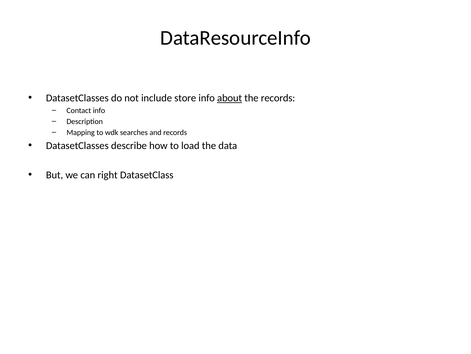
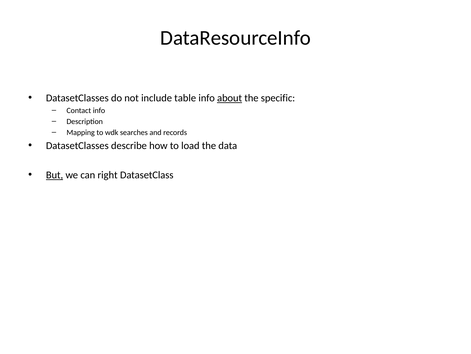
store: store -> table
the records: records -> specific
But underline: none -> present
